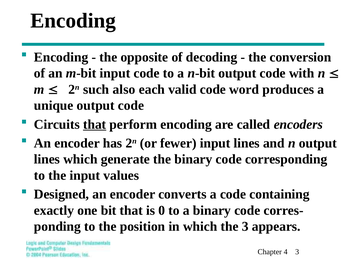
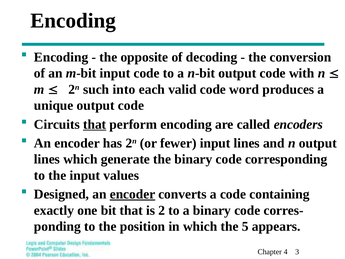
also: also -> into
encoder at (133, 194) underline: none -> present
0: 0 -> 2
the 3: 3 -> 5
